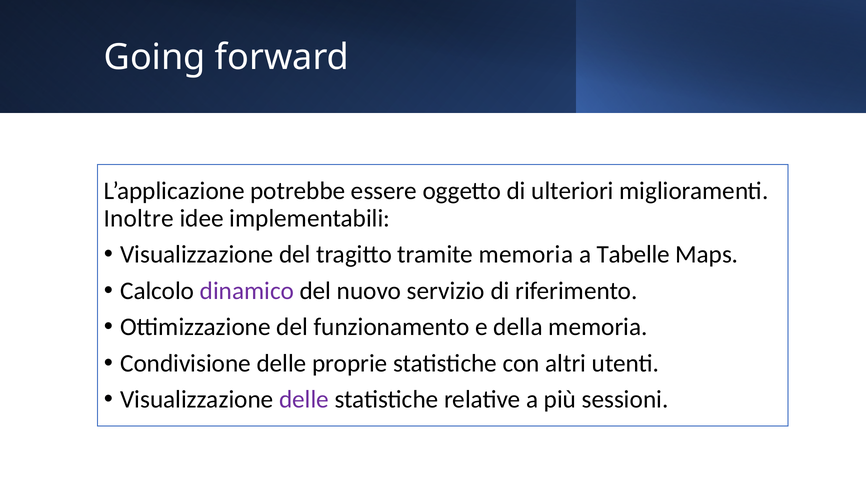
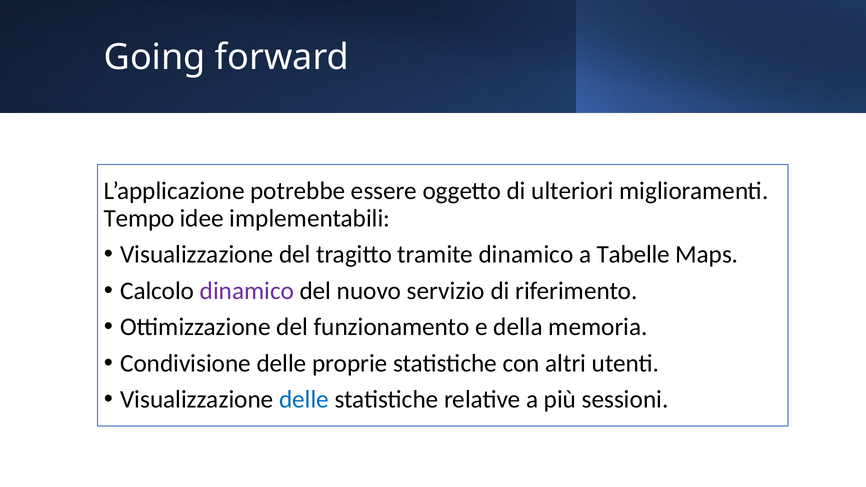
Inoltre: Inoltre -> Tempo
tramite memoria: memoria -> dinamico
delle at (304, 400) colour: purple -> blue
